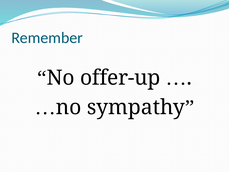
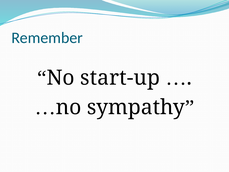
offer-up: offer-up -> start-up
